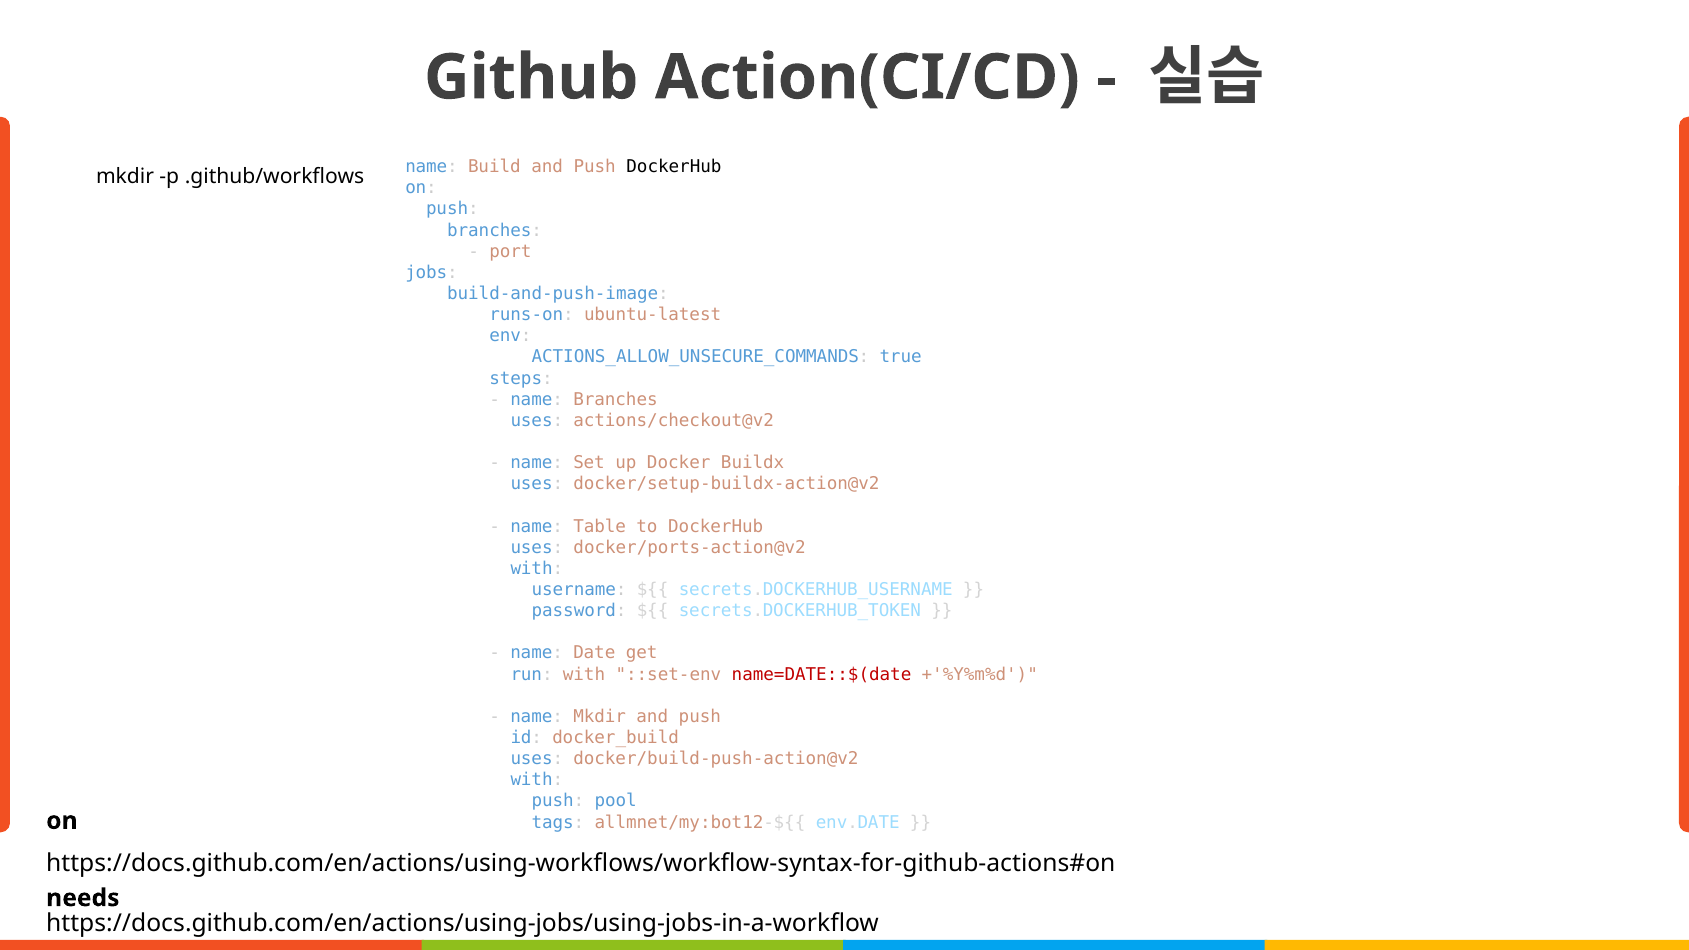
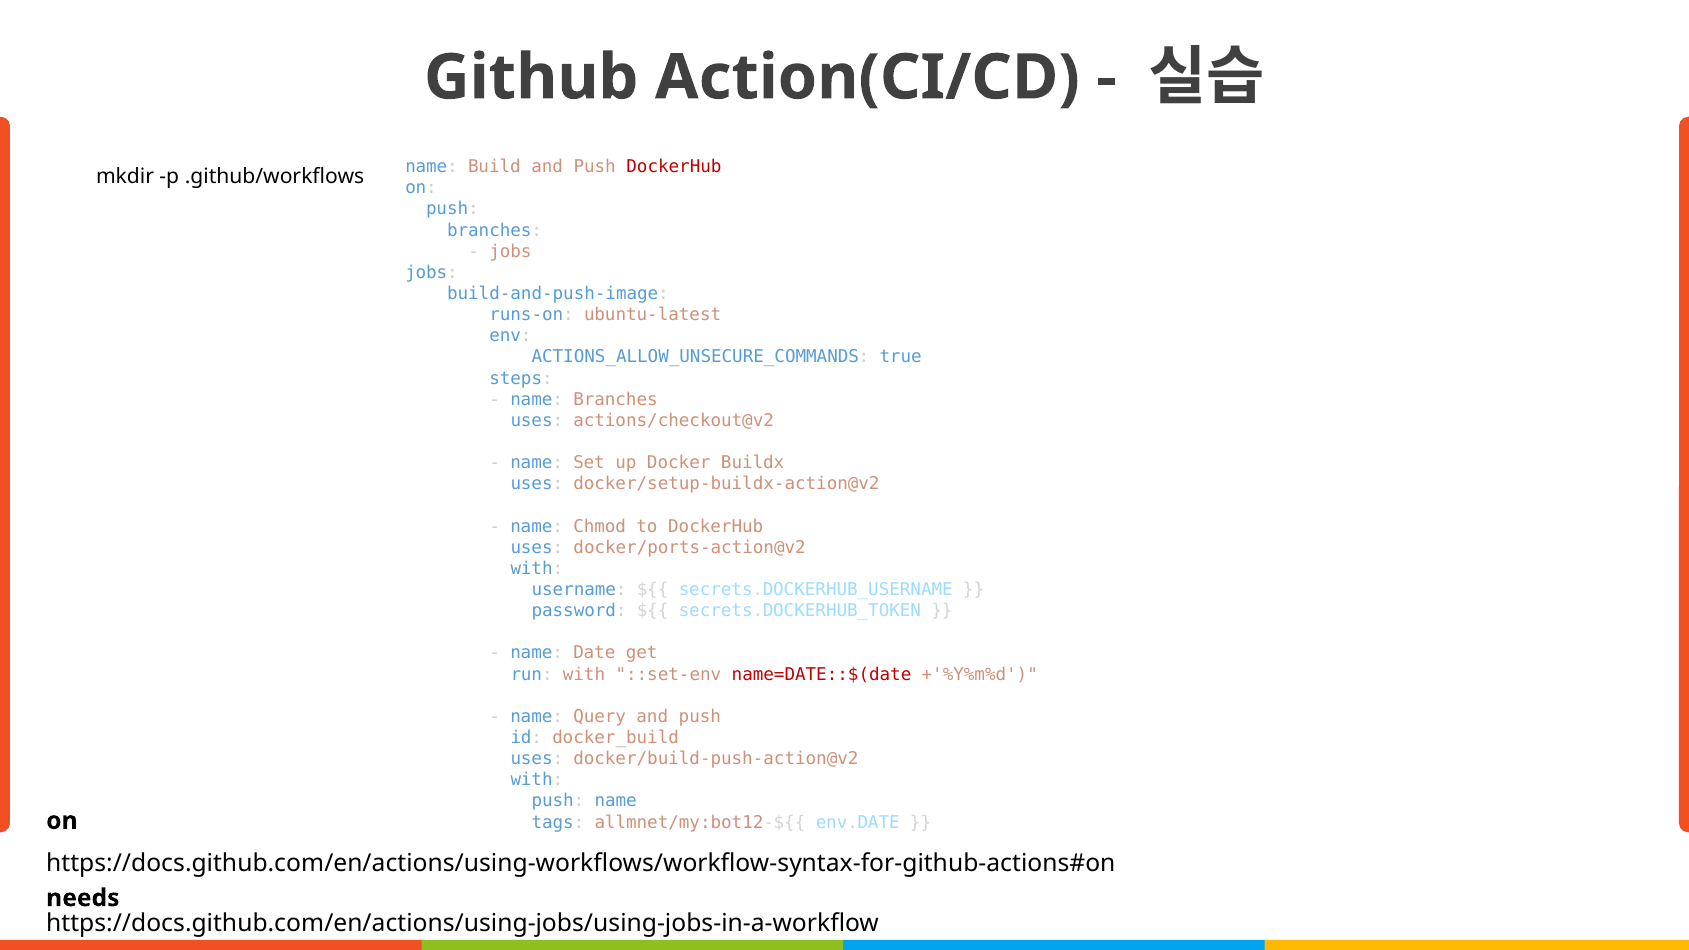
DockerHub at (674, 167) colour: black -> red
port at (510, 251): port -> jobs
Table: Table -> Chmod
name Mkdir: Mkdir -> Query
push pool: pool -> name
